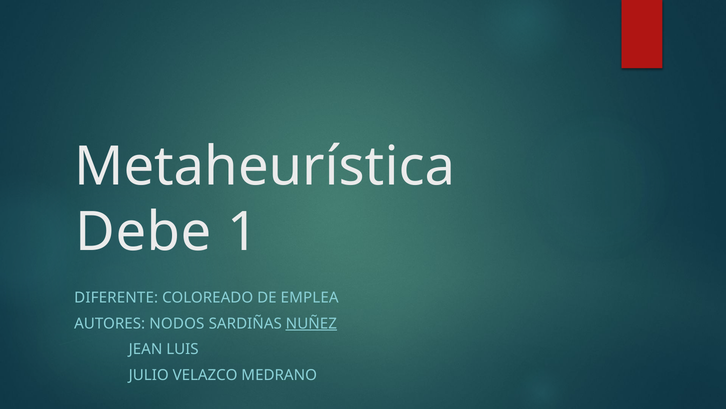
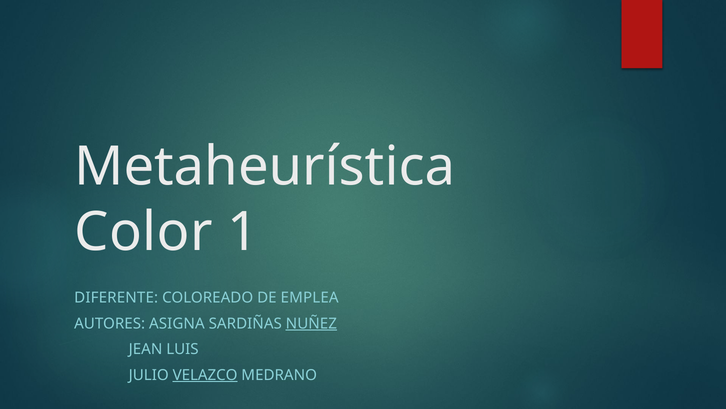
Debe: Debe -> Color
NODOS: NODOS -> ASIGNA
VELAZCO underline: none -> present
